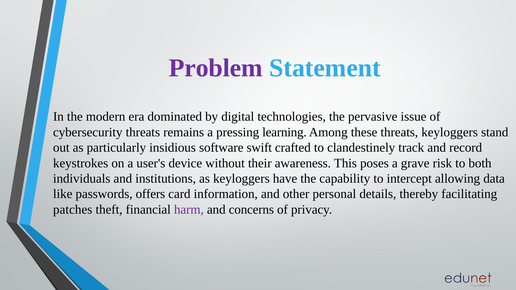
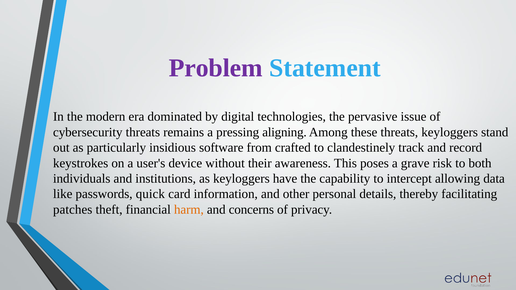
learning: learning -> aligning
swift: swift -> from
offers: offers -> quick
harm colour: purple -> orange
